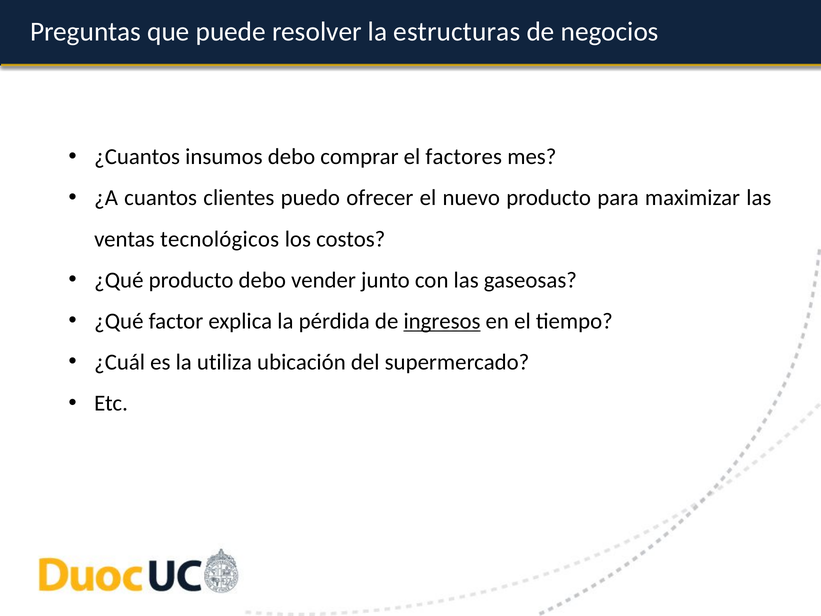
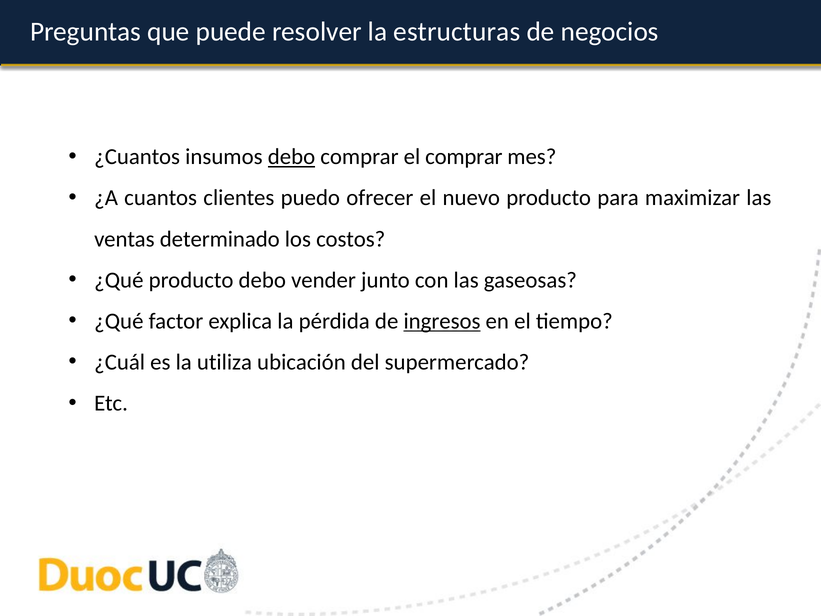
debo at (291, 157) underline: none -> present
el factores: factores -> comprar
tecnológicos: tecnológicos -> determinado
